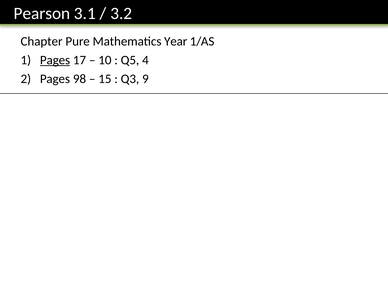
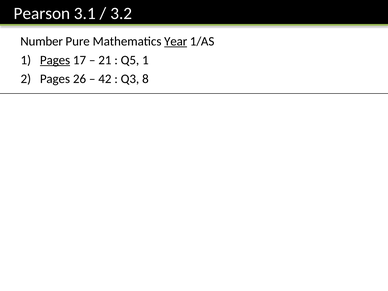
Chapter: Chapter -> Number
Year underline: none -> present
10: 10 -> 21
Q5 4: 4 -> 1
98: 98 -> 26
15: 15 -> 42
9: 9 -> 8
